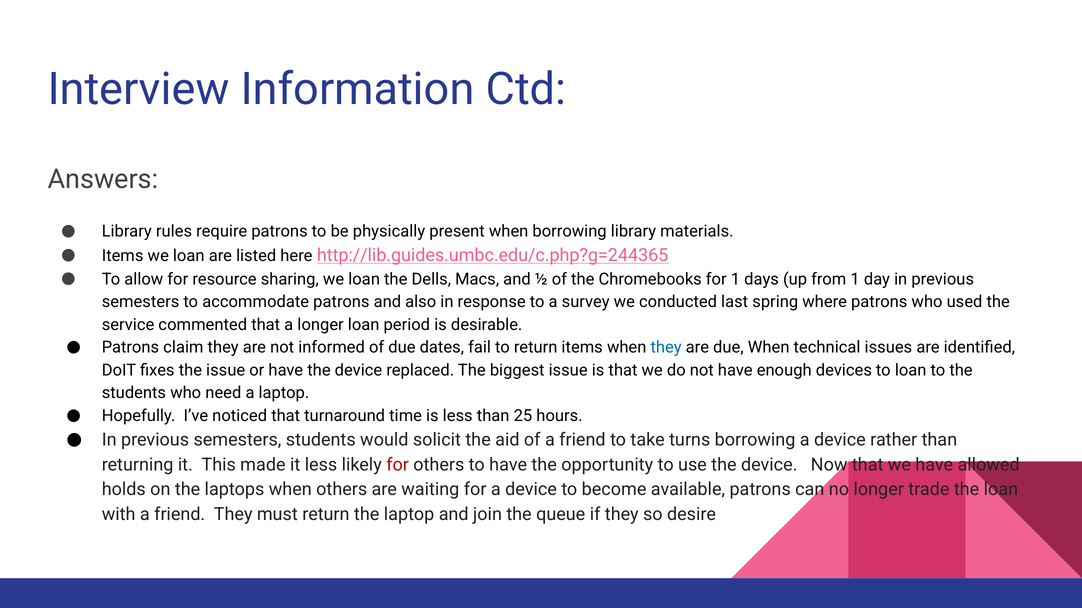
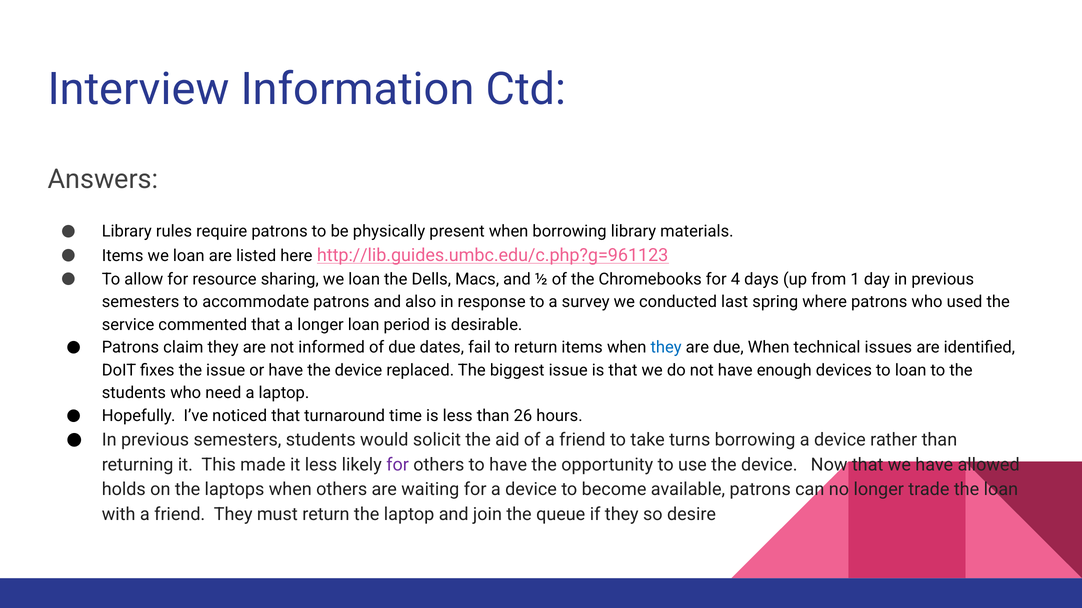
http://lib.guides.umbc.edu/c.php?g=244365: http://lib.guides.umbc.edu/c.php?g=244365 -> http://lib.guides.umbc.edu/c.php?g=961123
for 1: 1 -> 4
25: 25 -> 26
for at (398, 465) colour: red -> purple
